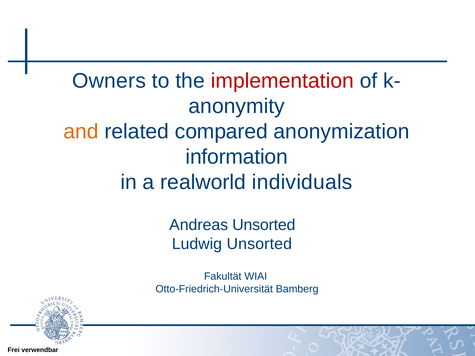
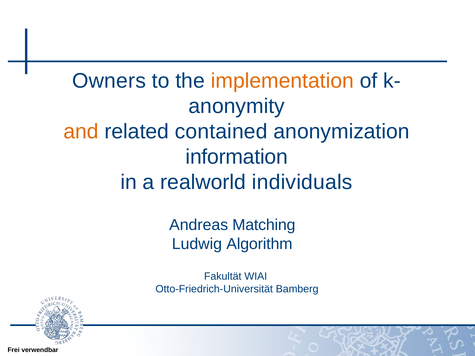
implementation colour: red -> orange
compared: compared -> contained
Andreas Unsorted: Unsorted -> Matching
Ludwig Unsorted: Unsorted -> Algorithm
